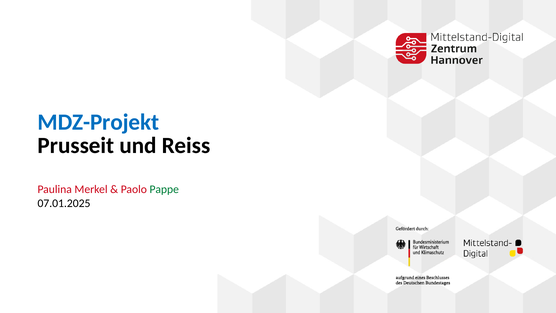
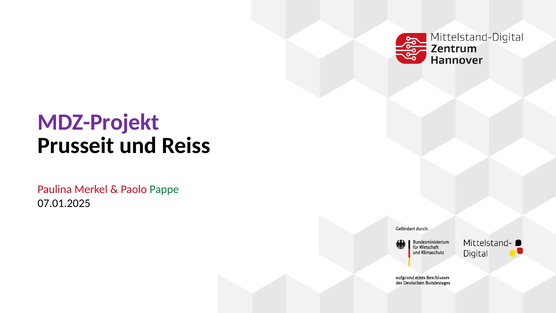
MDZ-Projekt colour: blue -> purple
